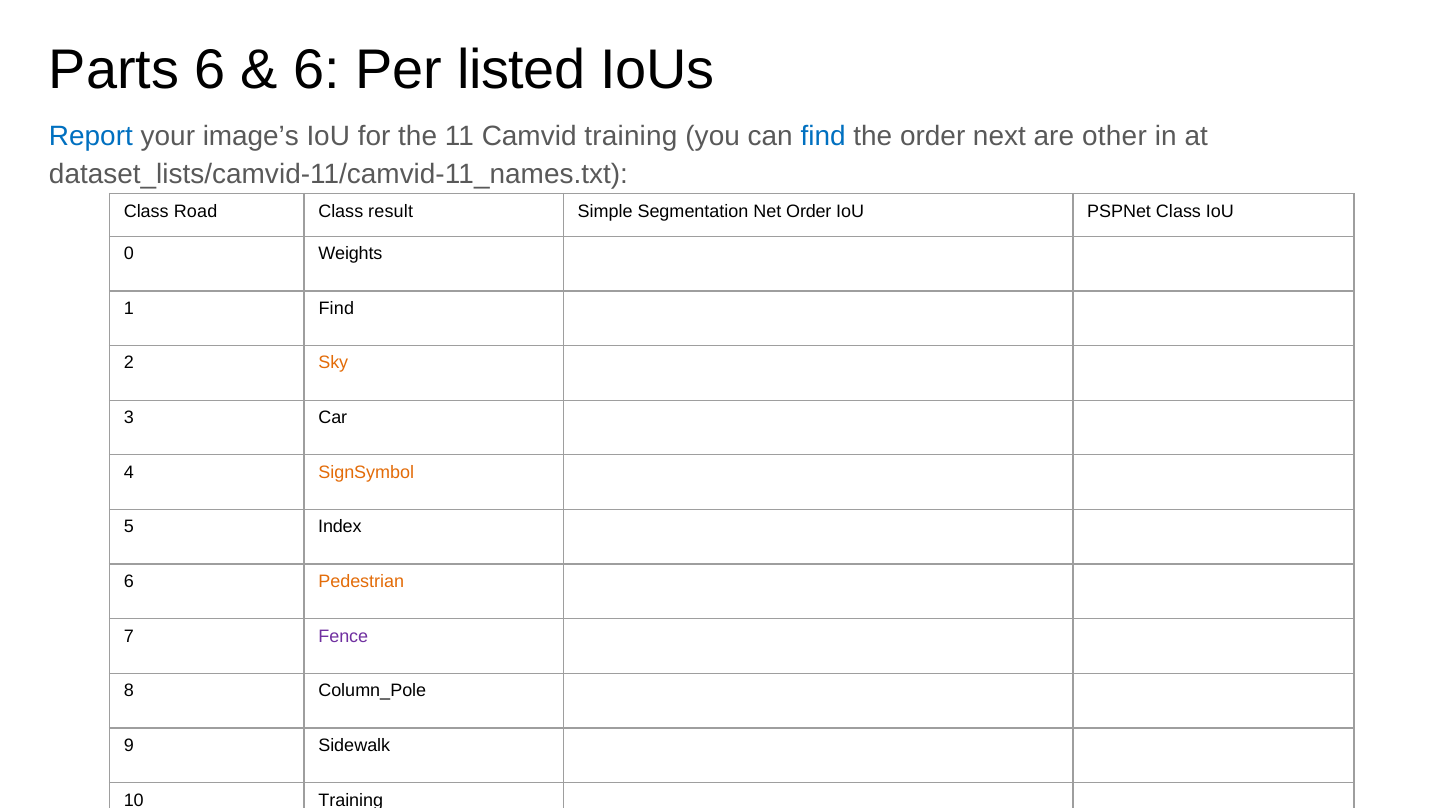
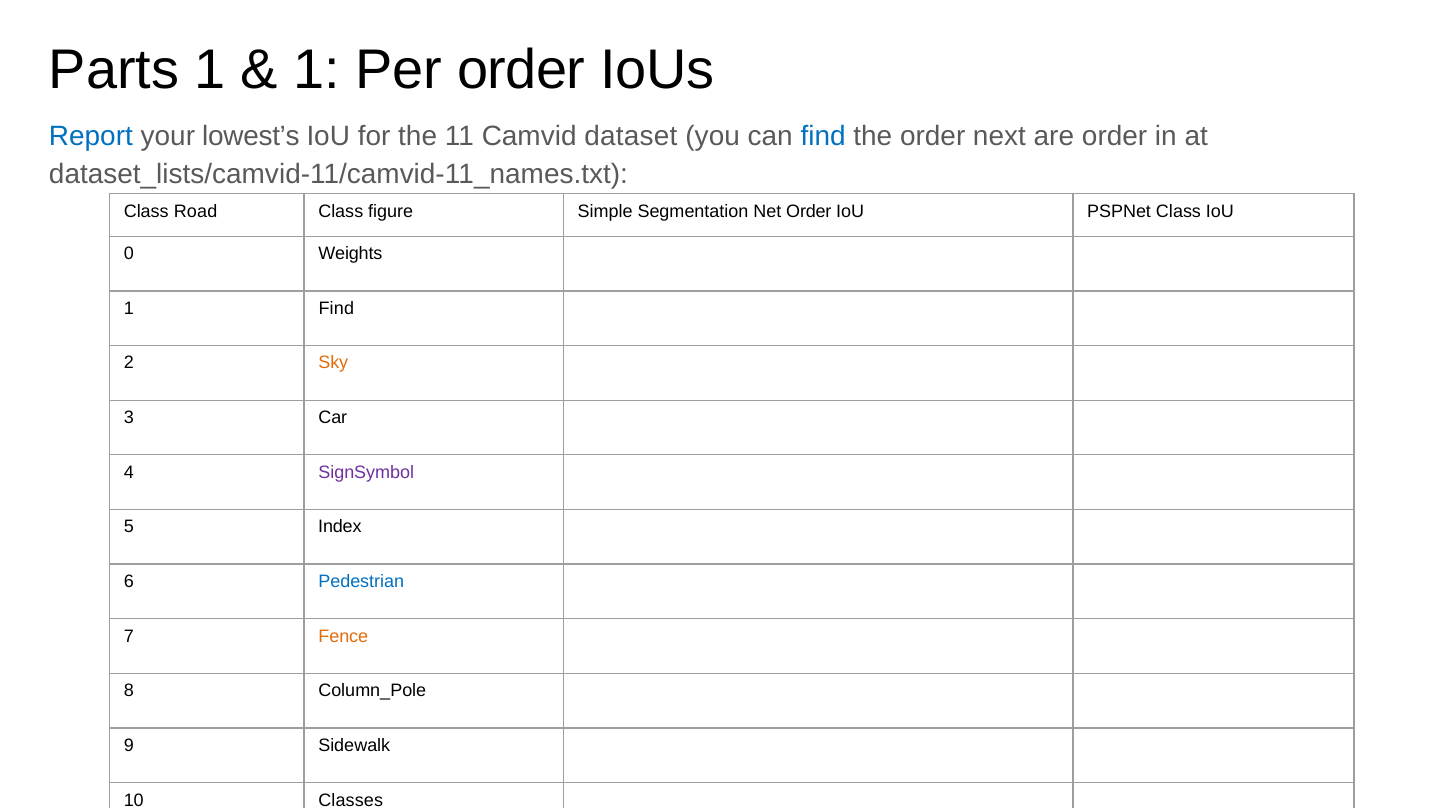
Parts 6: 6 -> 1
6 at (317, 70): 6 -> 1
Per listed: listed -> order
image’s: image’s -> lowest’s
Camvid training: training -> dataset
are other: other -> order
result: result -> figure
SignSymbol colour: orange -> purple
Pedestrian colour: orange -> blue
Fence colour: purple -> orange
10 Training: Training -> Classes
